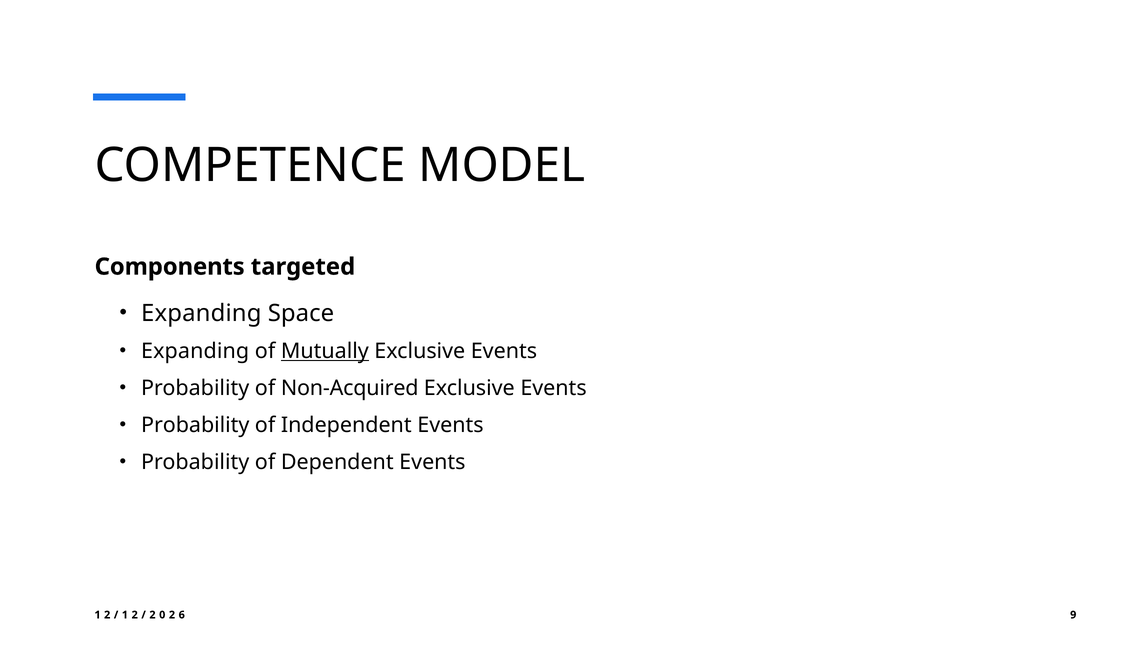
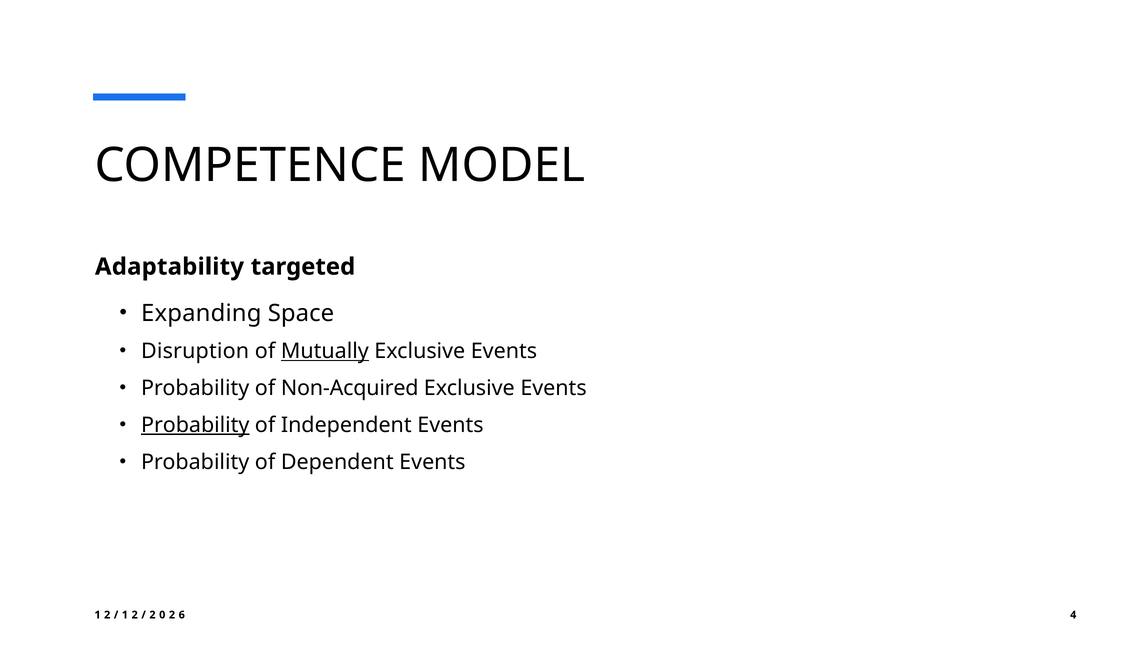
Components: Components -> Adaptability
Expanding at (195, 351): Expanding -> Disruption
Probability at (195, 425) underline: none -> present
9: 9 -> 4
